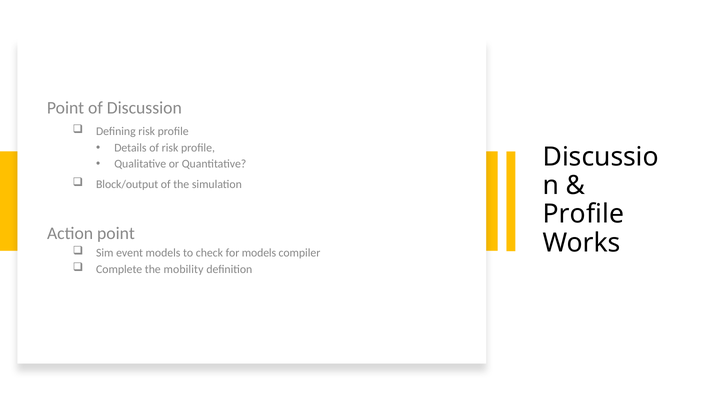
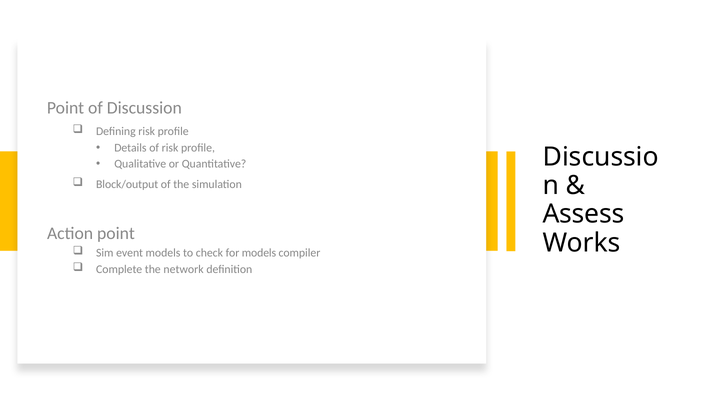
Profile at (583, 214): Profile -> Assess
mobility: mobility -> network
